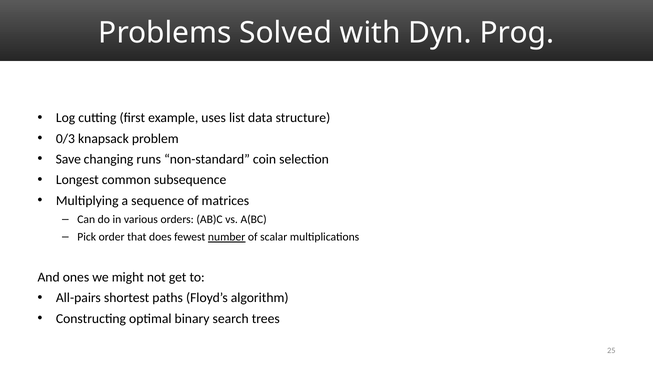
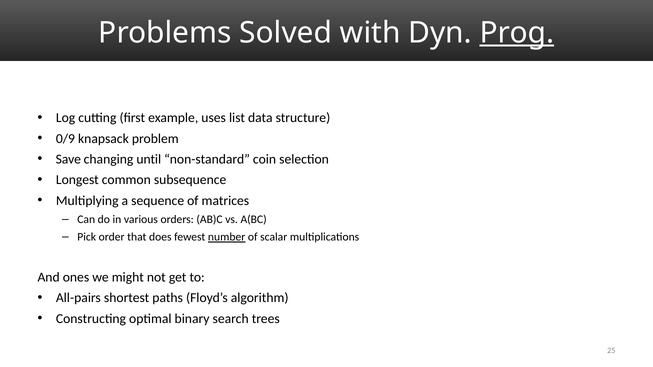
Prog underline: none -> present
0/3: 0/3 -> 0/9
runs: runs -> until
